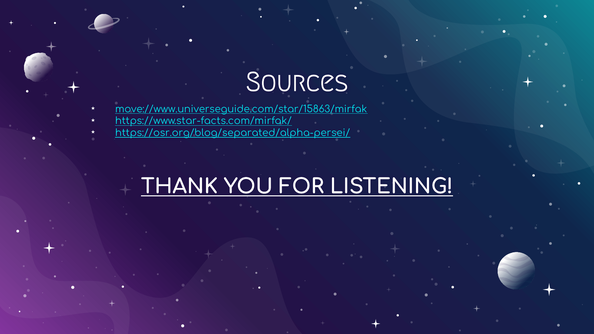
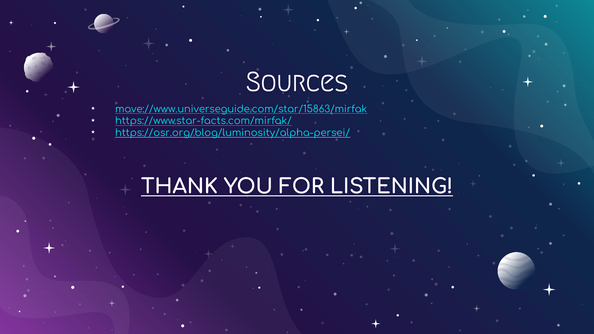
https://osr.org/blog/separated/alpha-persei/: https://osr.org/blog/separated/alpha-persei/ -> https://osr.org/blog/luminosity/alpha-persei/
